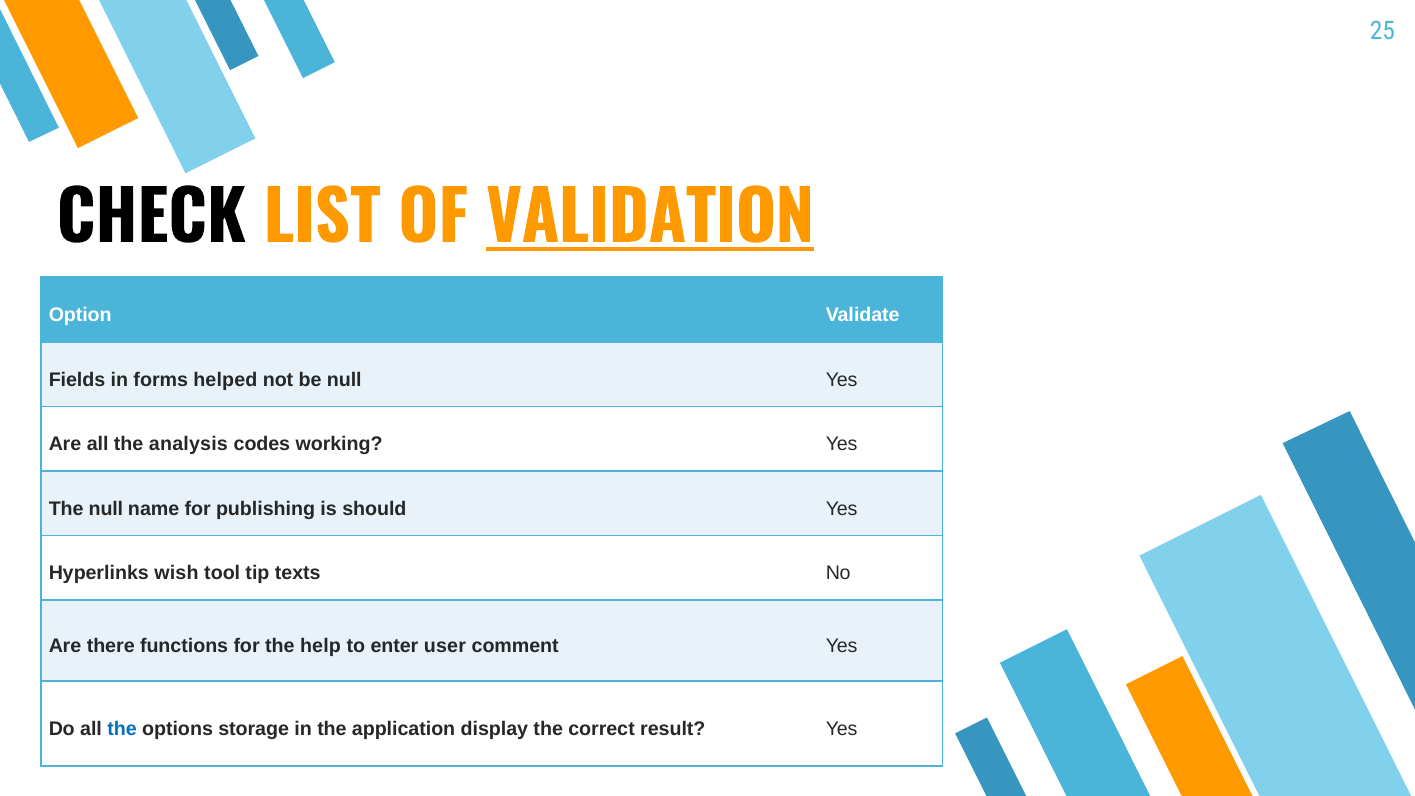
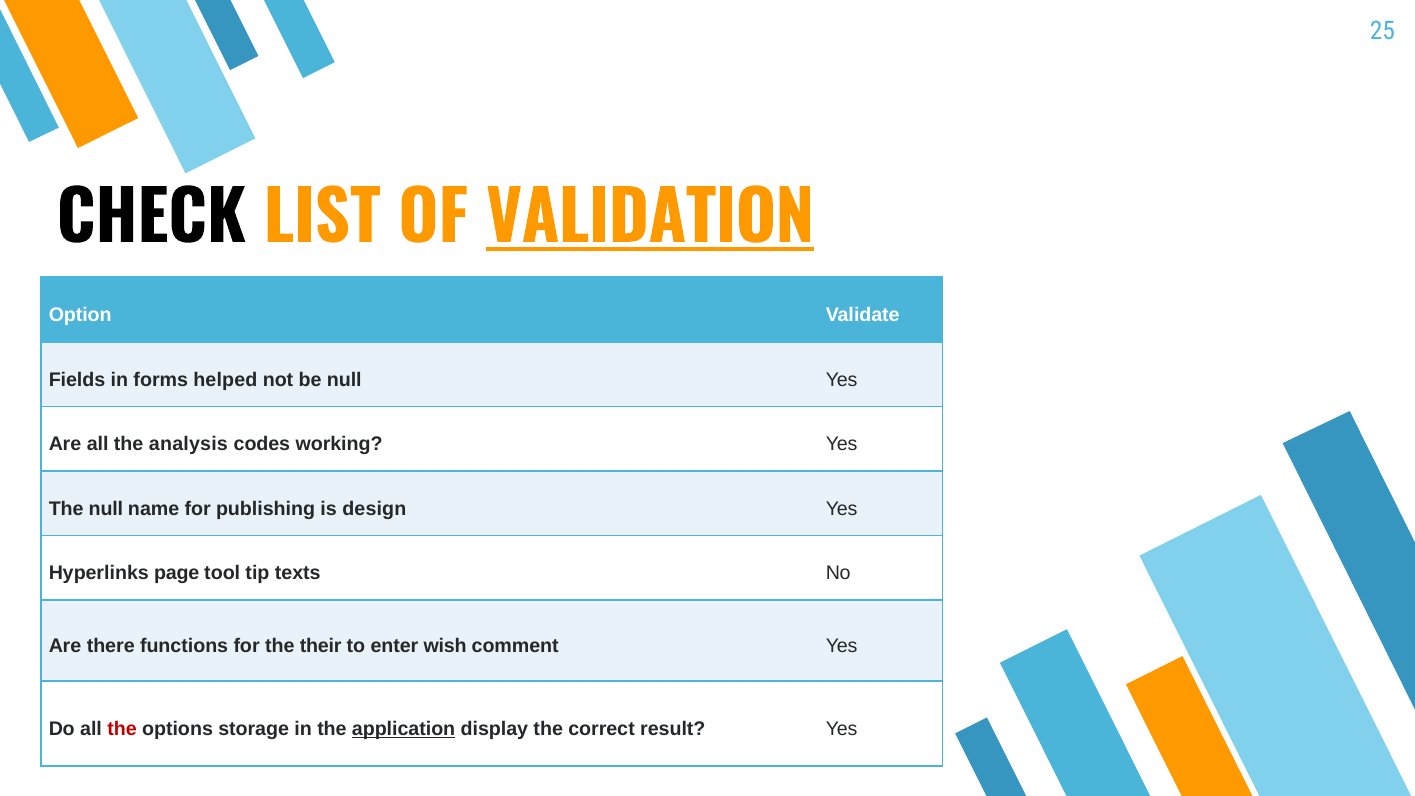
should: should -> design
wish: wish -> page
help: help -> their
user: user -> wish
the at (122, 729) colour: blue -> red
application underline: none -> present
